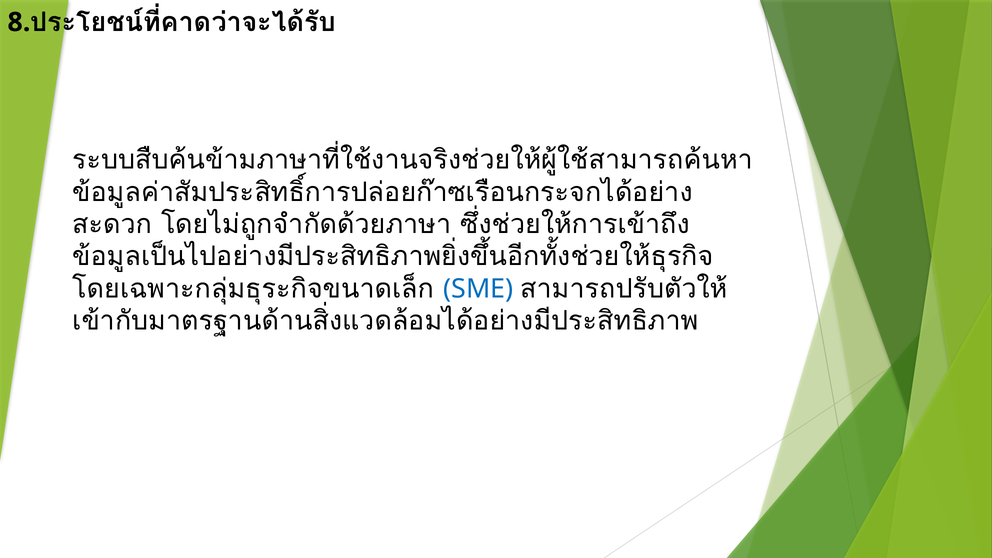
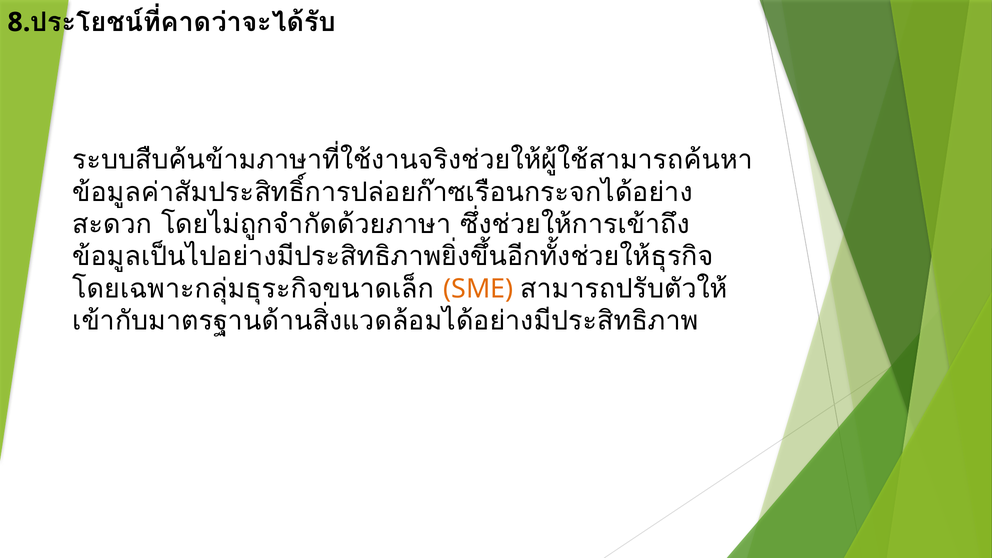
SME colour: blue -> orange
